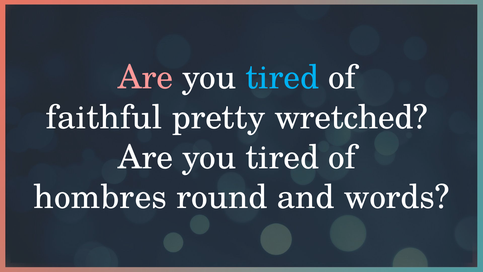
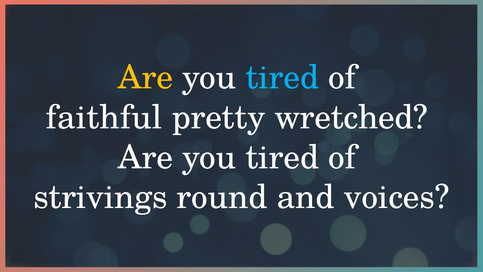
Are at (145, 78) colour: pink -> yellow
hombres: hombres -> strivings
words: words -> voices
